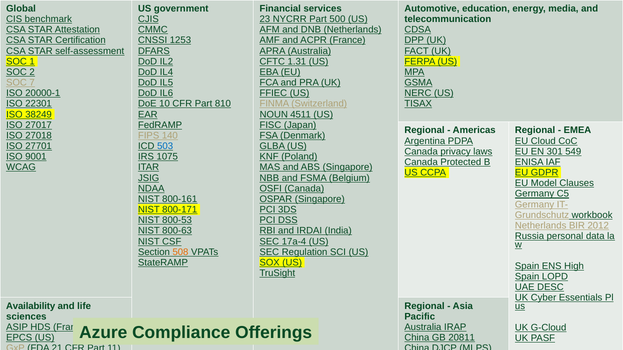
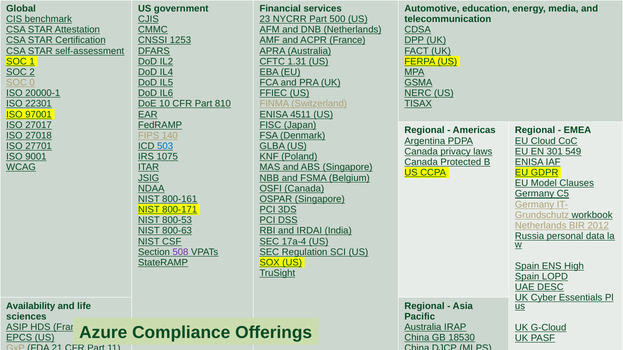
7: 7 -> 0
38249: 38249 -> 97001
NOUN at (274, 115): NOUN -> ENISA
508 colour: orange -> purple
20811: 20811 -> 18530
